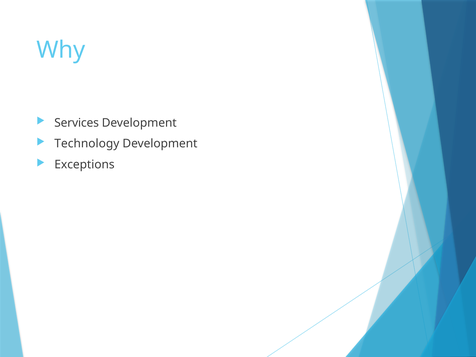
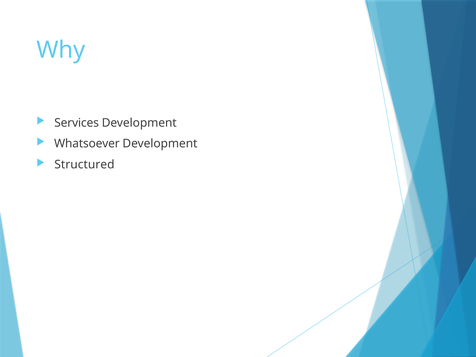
Technology: Technology -> Whatsoever
Exceptions: Exceptions -> Structured
